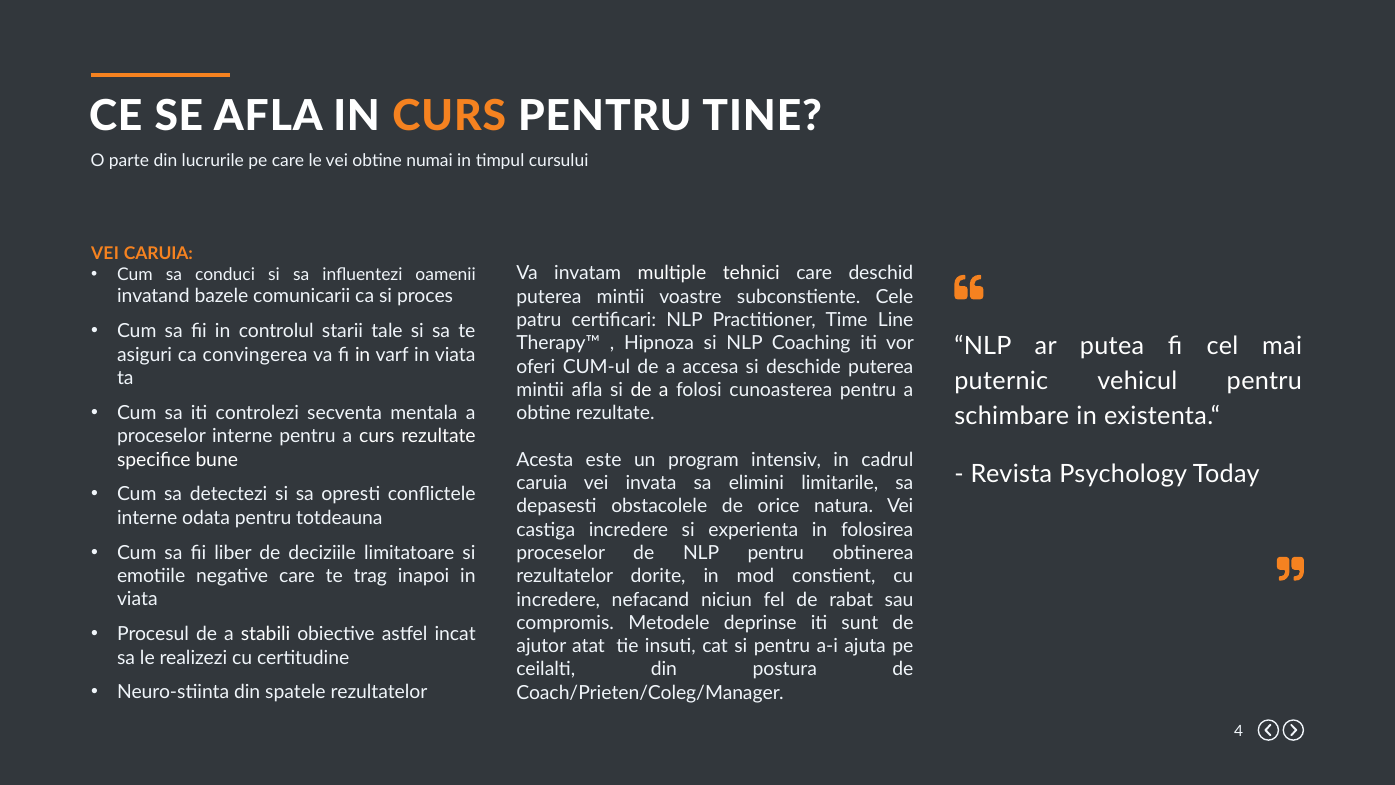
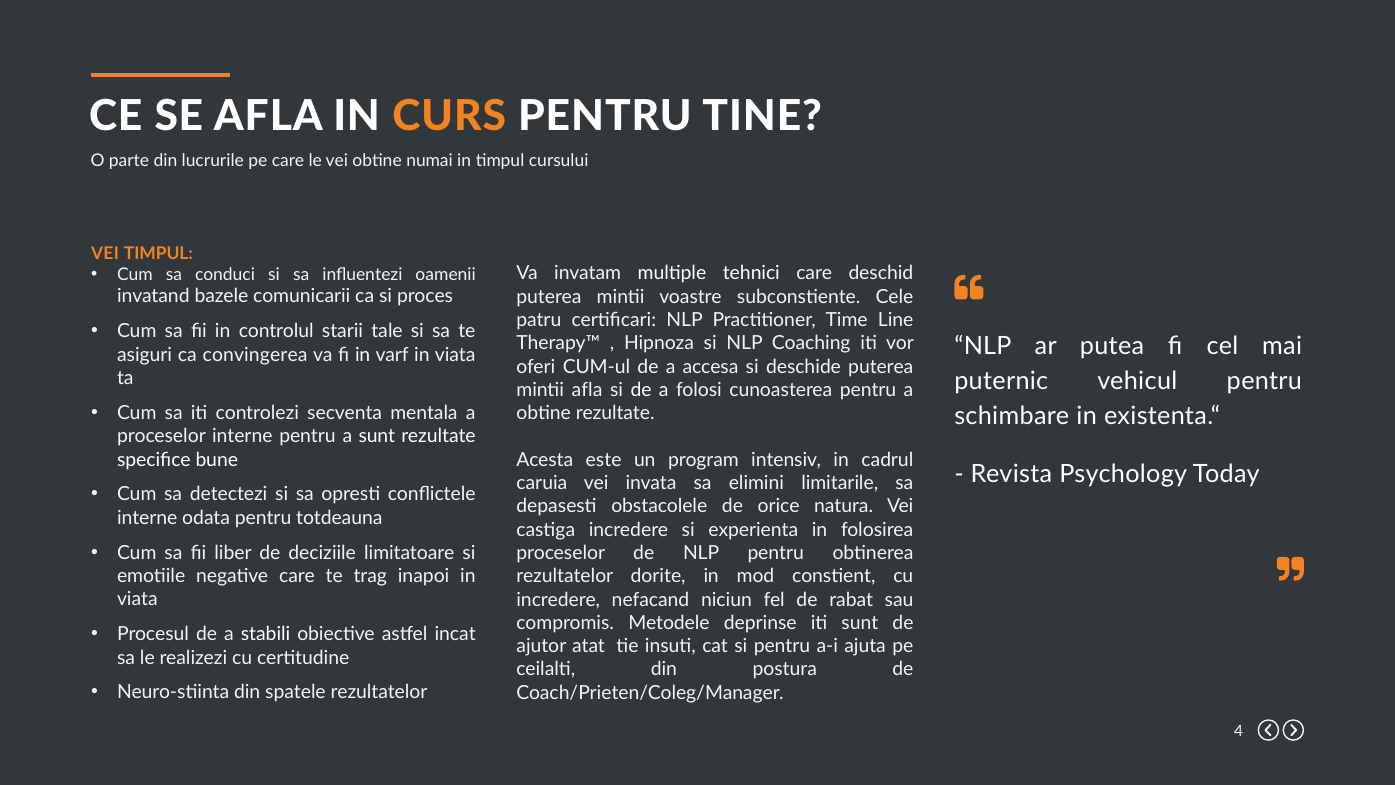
VEI CARUIA: CARUIA -> TIMPUL
a curs: curs -> sunt
